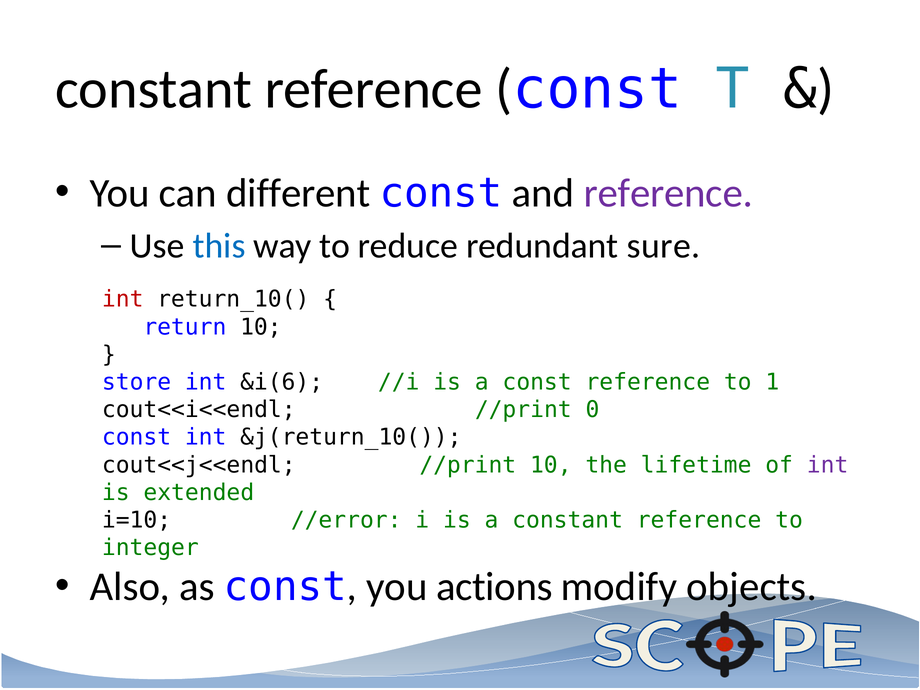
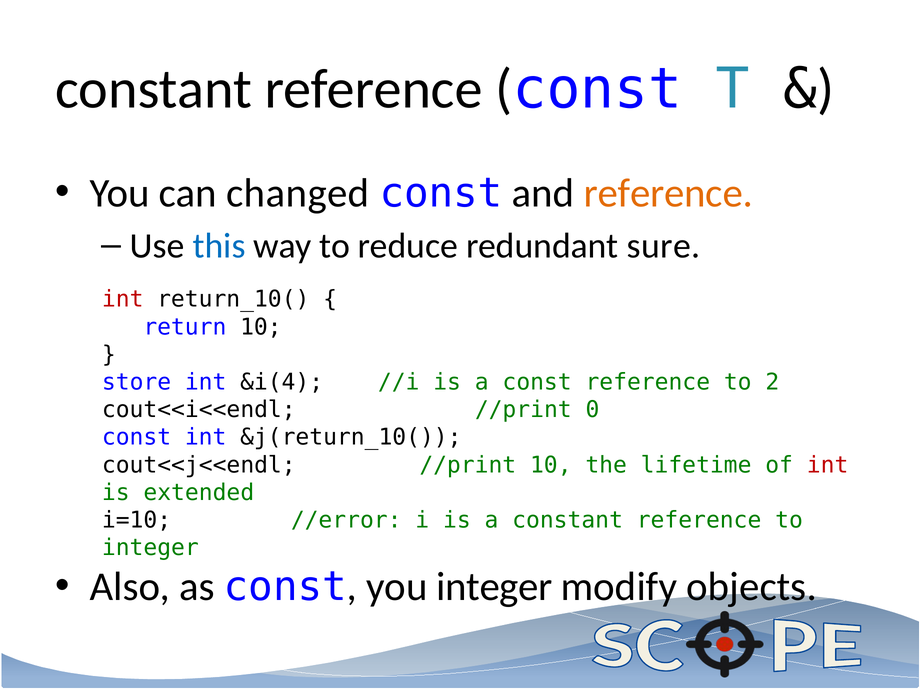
different: different -> changed
reference at (668, 193) colour: purple -> orange
&i(6: &i(6 -> &i(4
1: 1 -> 2
int at (828, 465) colour: purple -> red
you actions: actions -> integer
